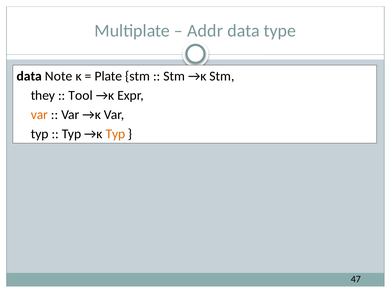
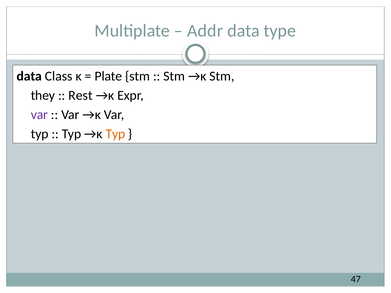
Note: Note -> Class
Tool: Tool -> Rest
var at (39, 115) colour: orange -> purple
